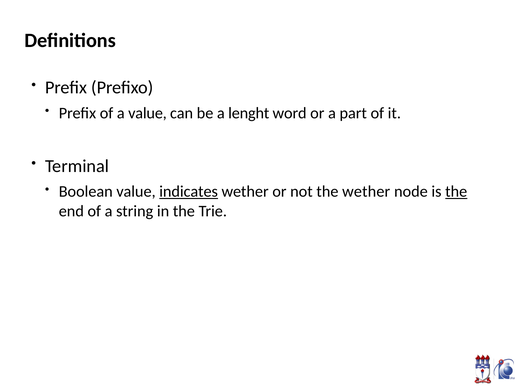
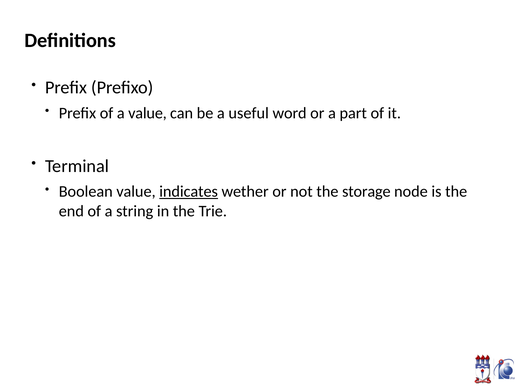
lenght: lenght -> useful
the wether: wether -> storage
the at (456, 192) underline: present -> none
